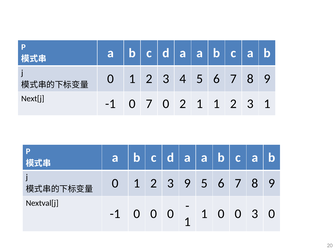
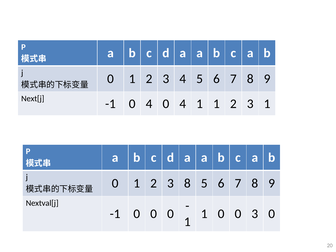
-1 0 7: 7 -> 4
2 at (183, 104): 2 -> 4
3 9: 9 -> 8
